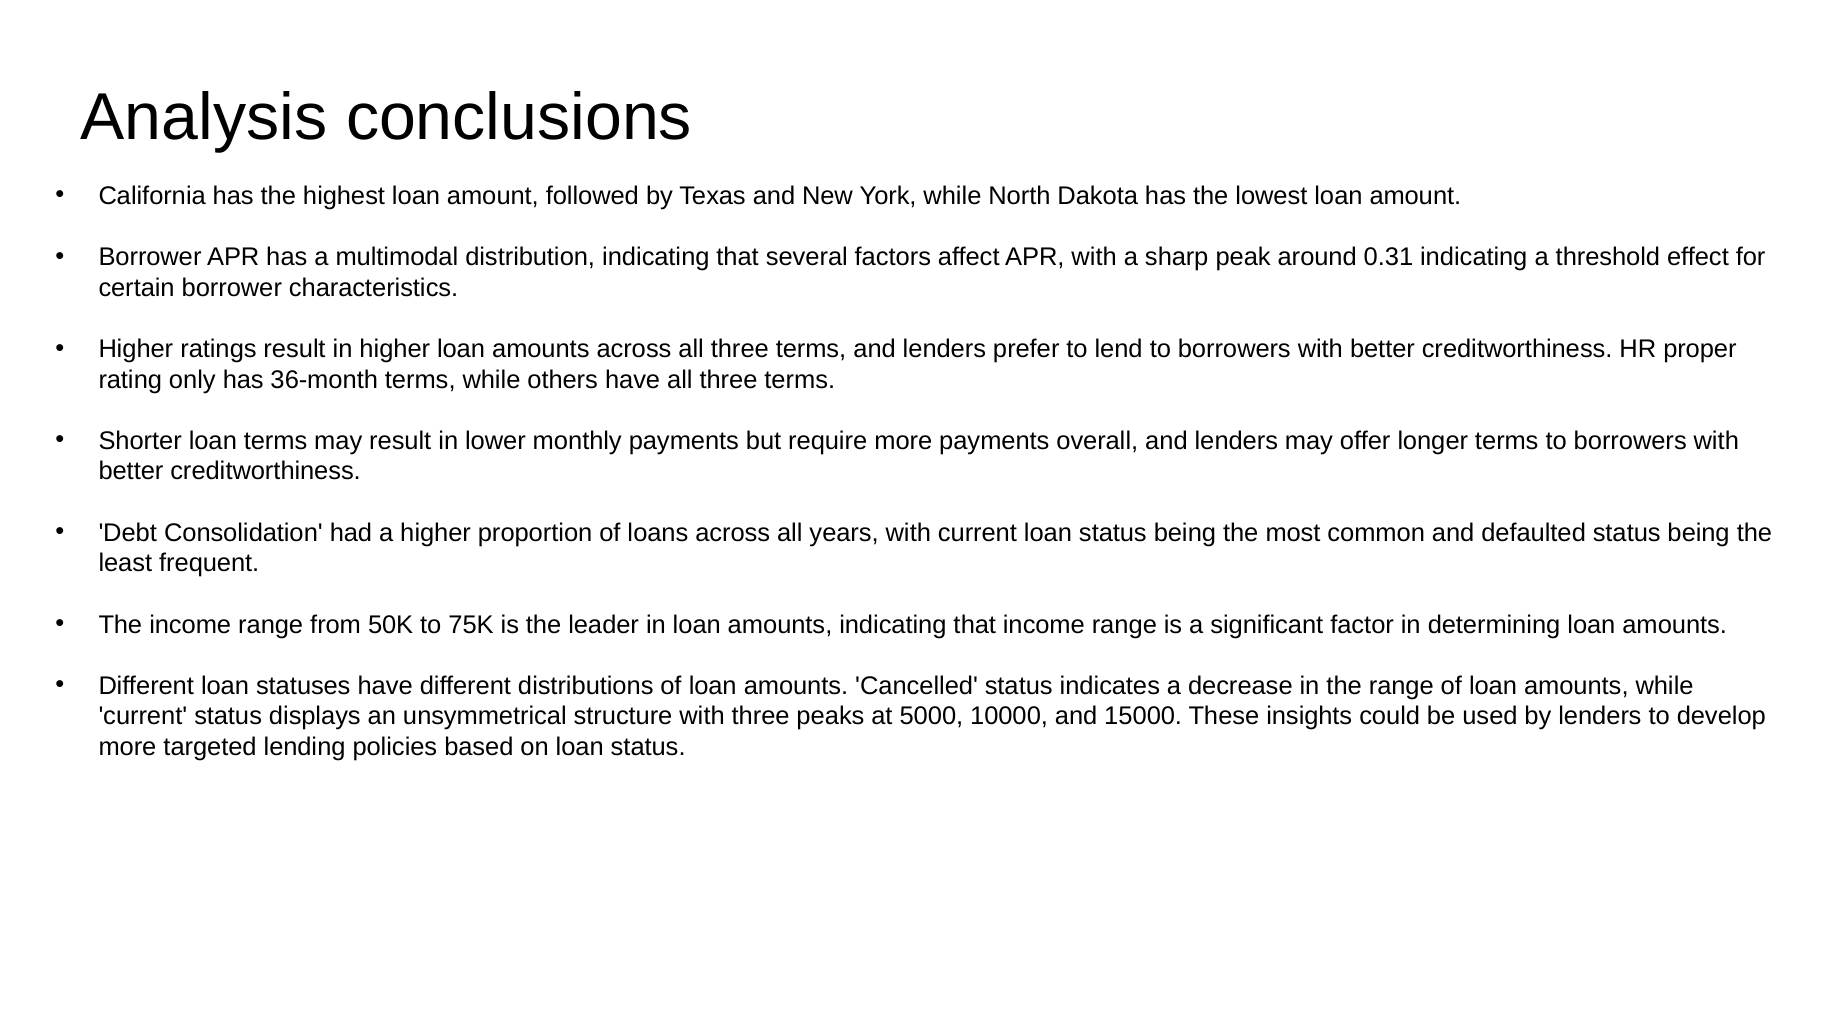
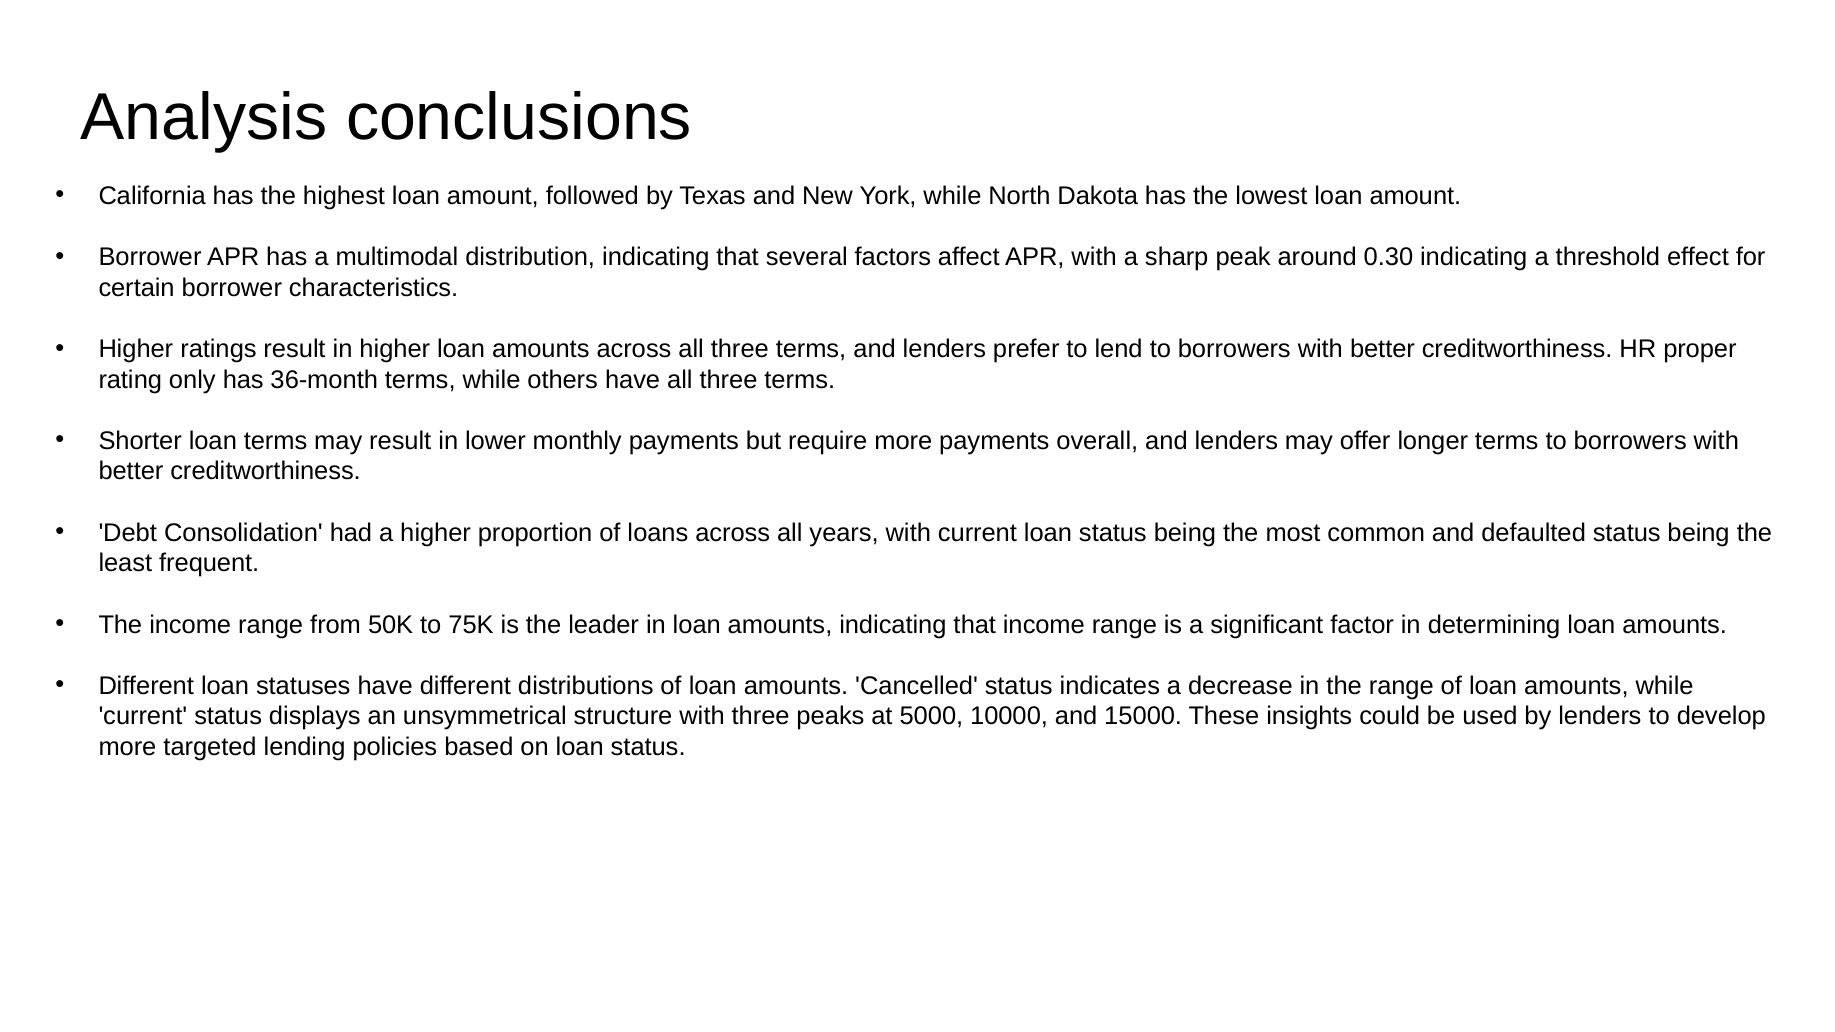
0.31: 0.31 -> 0.30
